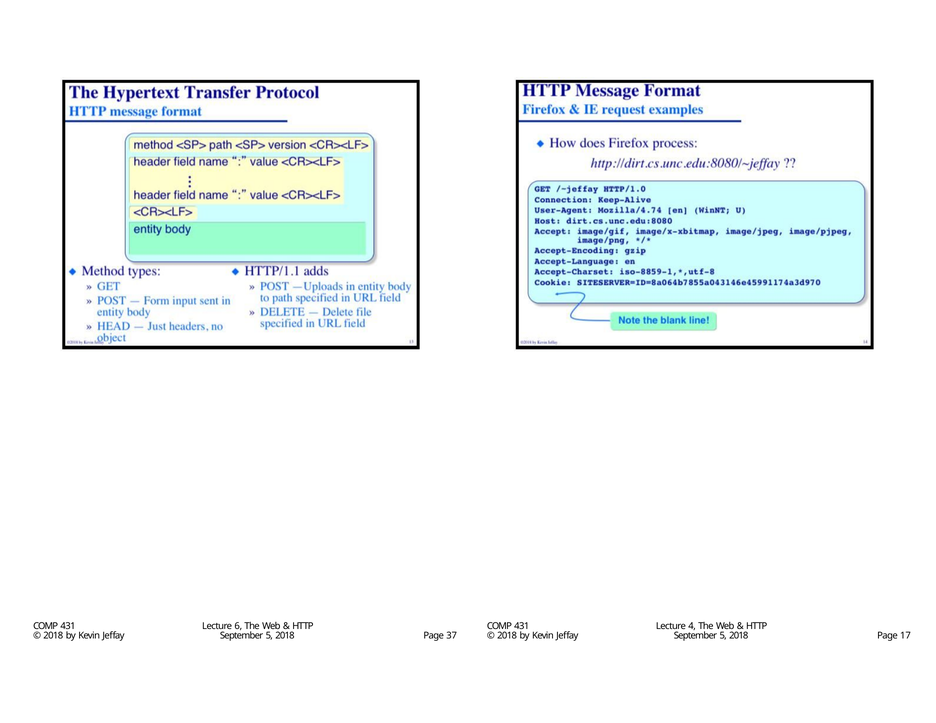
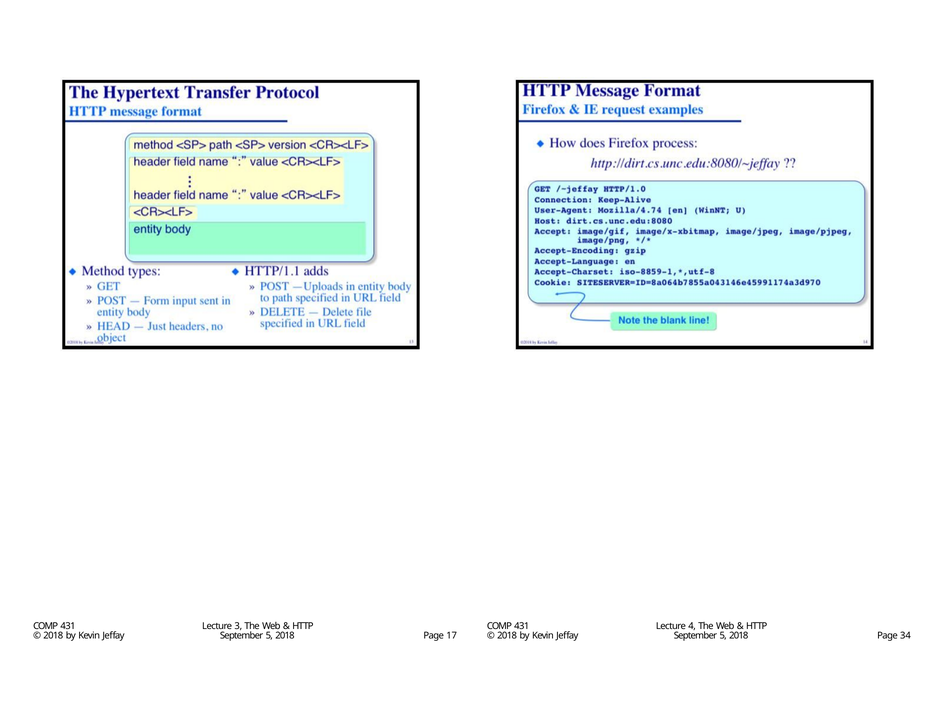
6: 6 -> 3
37: 37 -> 17
17: 17 -> 34
